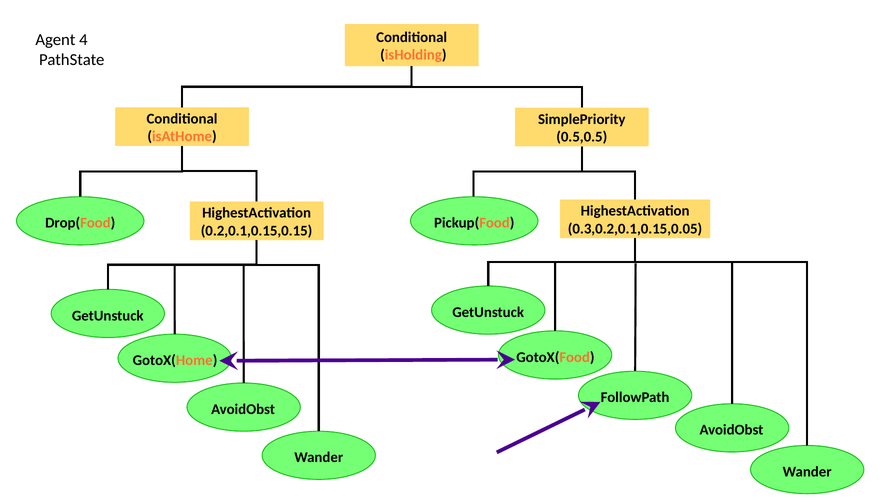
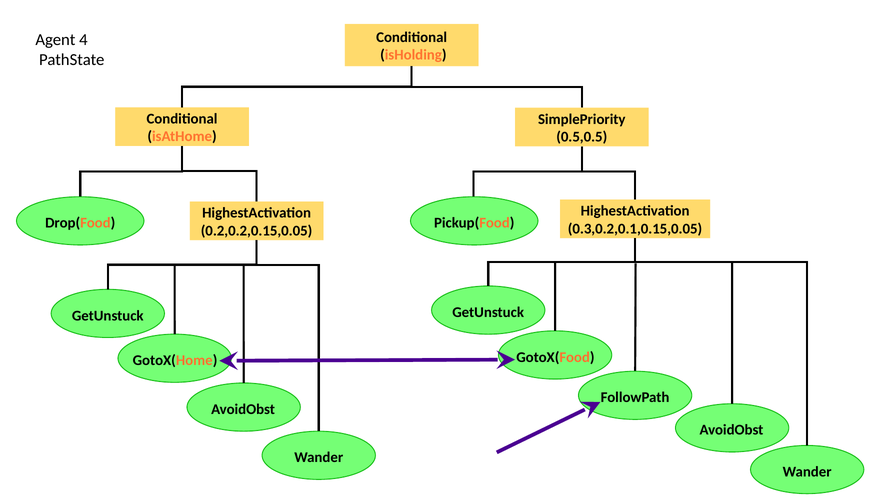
0.2,0.1,0.15,0.15: 0.2,0.1,0.15,0.15 -> 0.2,0.2,0.15,0.05
